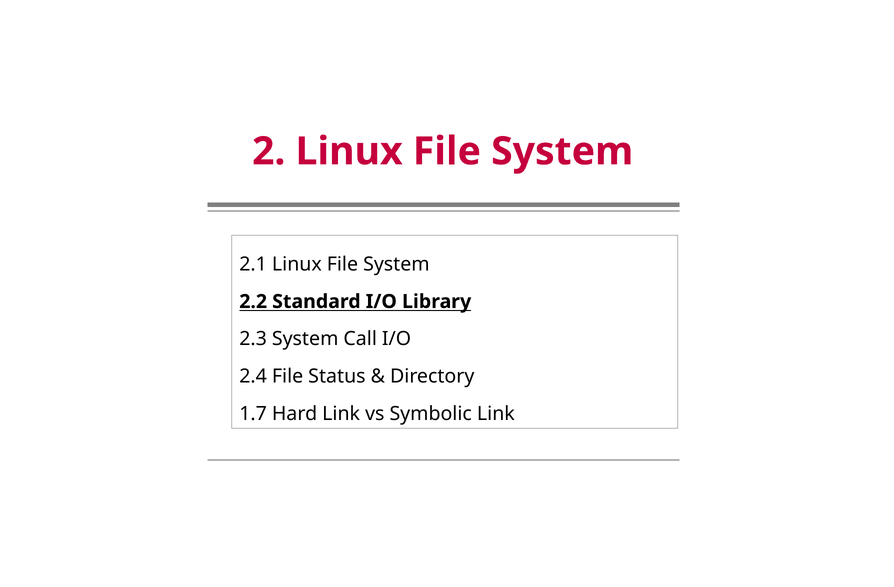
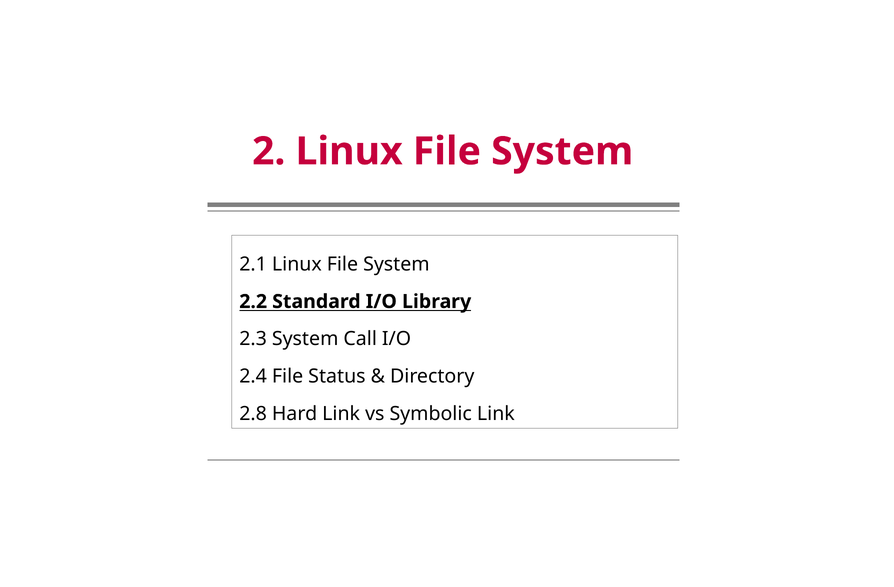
1.7: 1.7 -> 2.8
